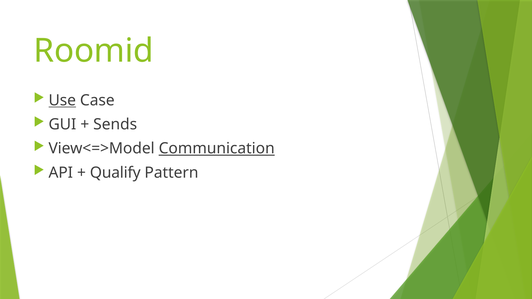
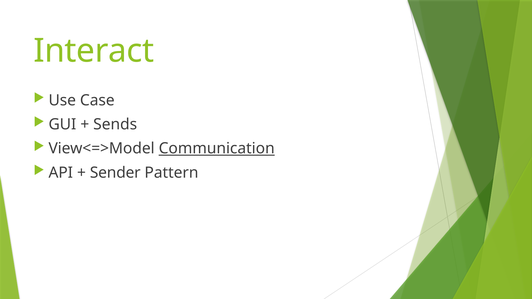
Roomid: Roomid -> Interact
Use underline: present -> none
Qualify: Qualify -> Sender
